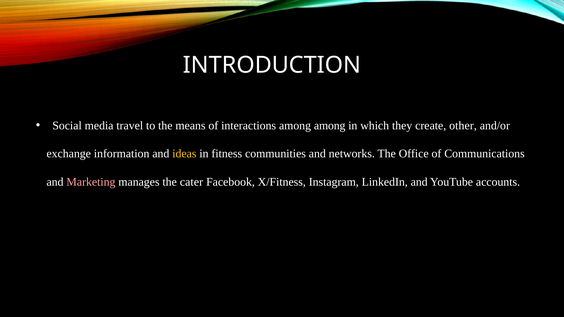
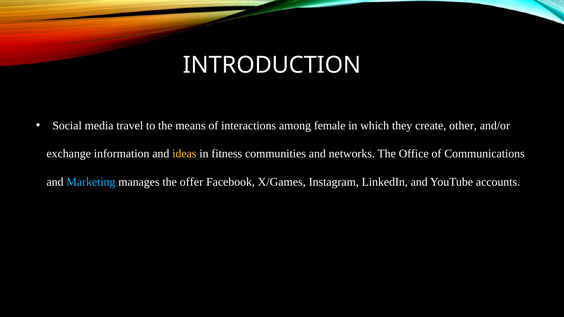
among among: among -> female
Marketing colour: pink -> light blue
cater: cater -> offer
X/Fitness: X/Fitness -> X/Games
